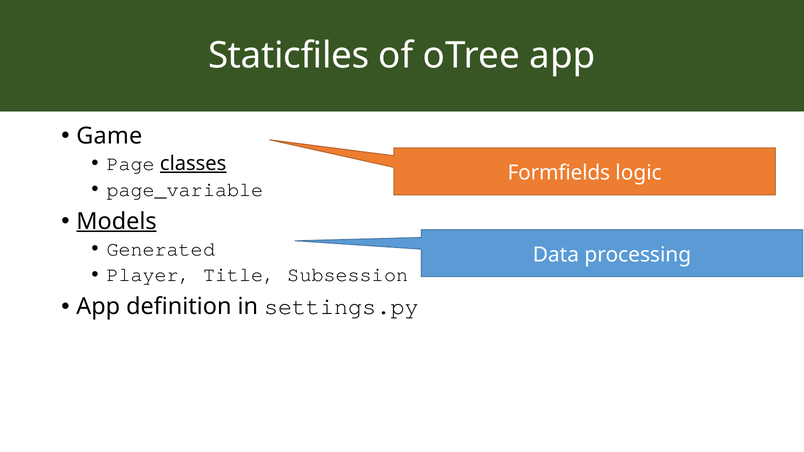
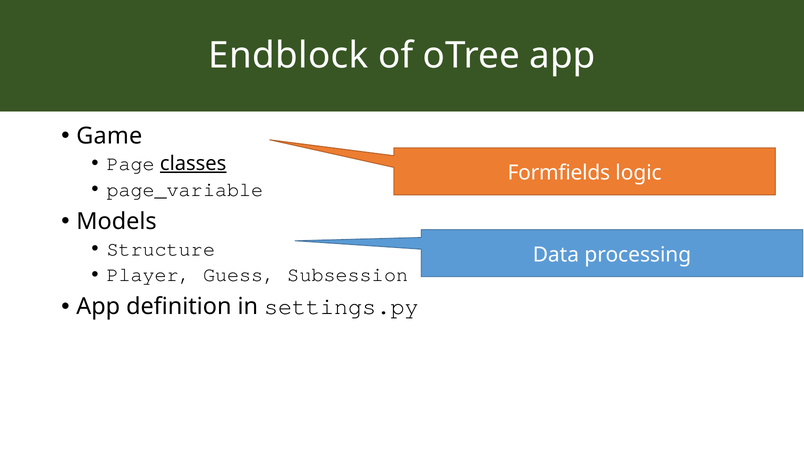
Staticfiles: Staticfiles -> Endblock
Models underline: present -> none
Generated: Generated -> Structure
Title: Title -> Guess
